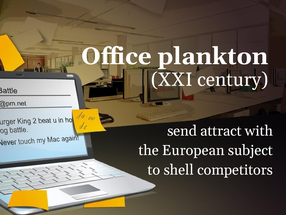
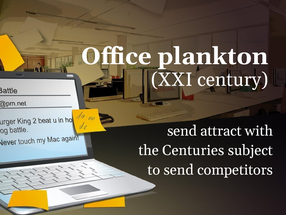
European: European -> Centuries
to shell: shell -> send
